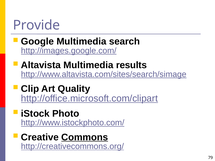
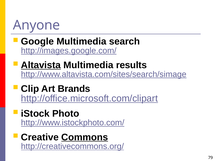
Provide: Provide -> Anyone
Altavista underline: none -> present
Quality: Quality -> Brands
